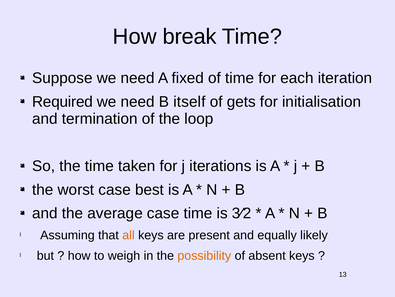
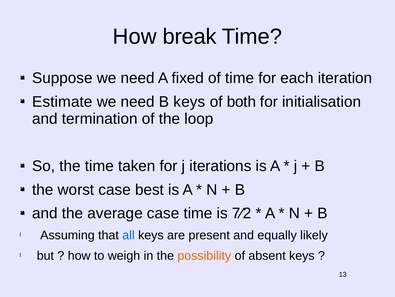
Required: Required -> Estimate
B itself: itself -> keys
gets: gets -> both
3⁄2: 3⁄2 -> 7⁄2
all colour: orange -> blue
